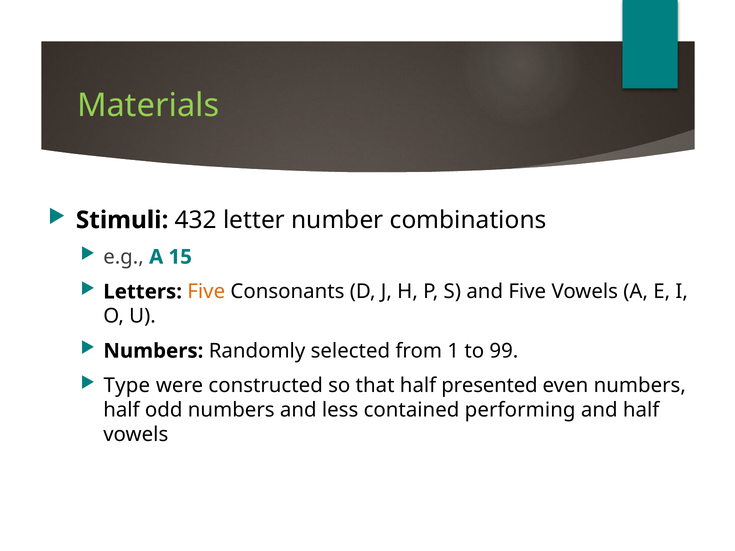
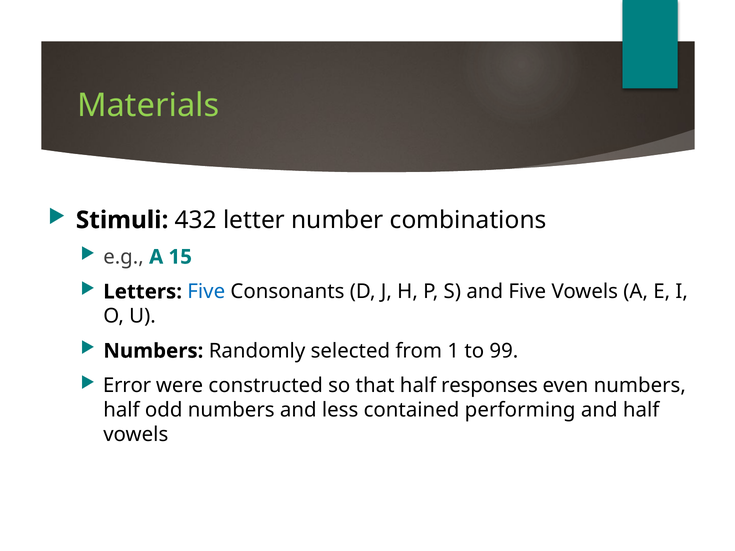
Five at (206, 292) colour: orange -> blue
Type: Type -> Error
presented: presented -> responses
